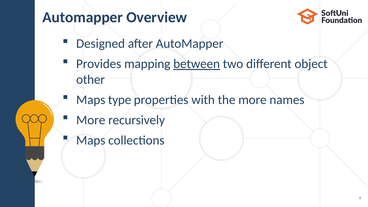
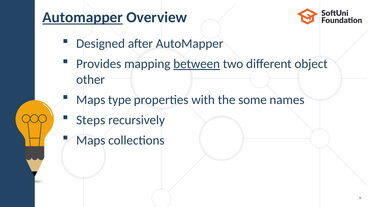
Automapper at (83, 17) underline: none -> present
the more: more -> some
More at (91, 120): More -> Steps
